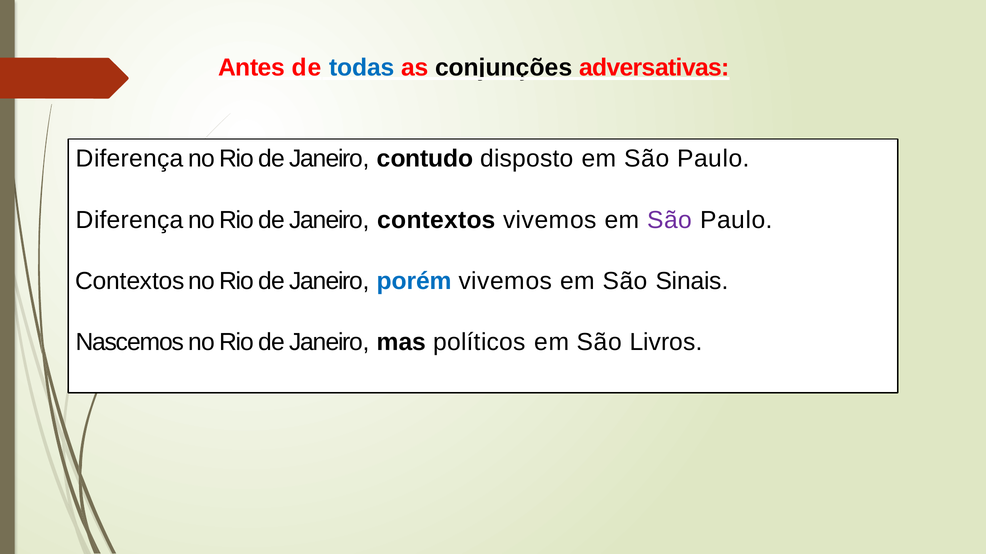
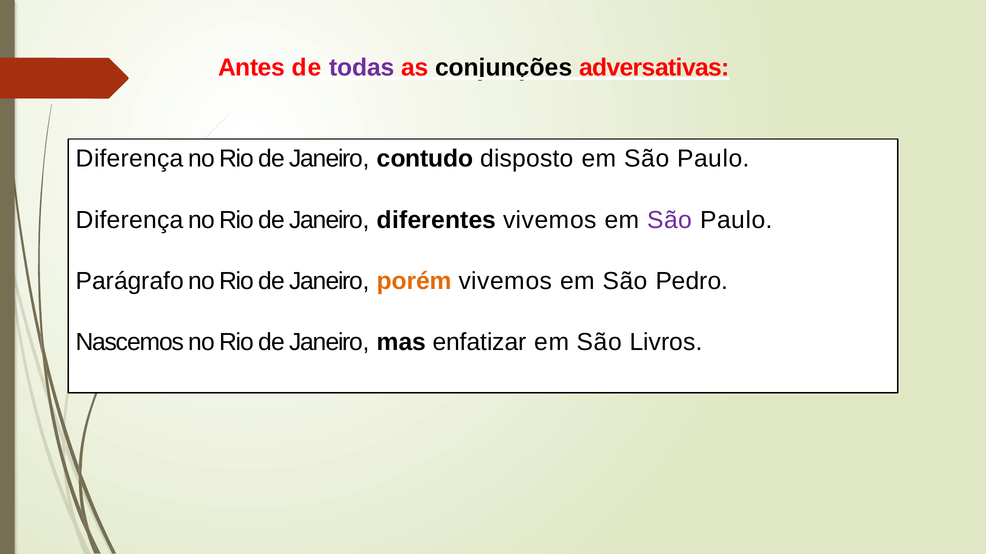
todas colour: blue -> purple
Janeiro contextos: contextos -> diferentes
Contextos at (130, 281): Contextos -> Parágrafo
porém colour: blue -> orange
Sinais: Sinais -> Pedro
políticos: políticos -> enfatizar
